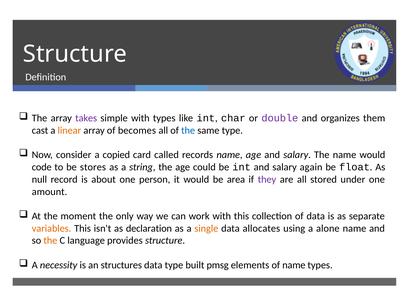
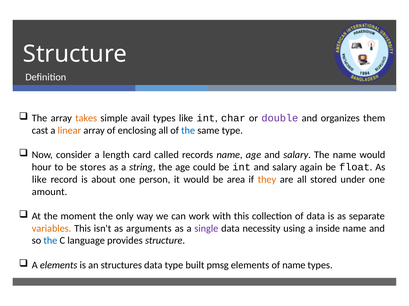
takes colour: purple -> orange
simple with: with -> avail
becomes: becomes -> enclosing
copied: copied -> length
code: code -> hour
null at (39, 180): null -> like
they colour: purple -> orange
declaration: declaration -> arguments
single colour: orange -> purple
allocates: allocates -> necessity
alone: alone -> inside
the at (50, 241) colour: orange -> blue
A necessity: necessity -> elements
